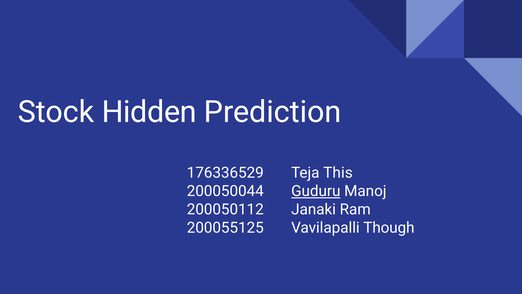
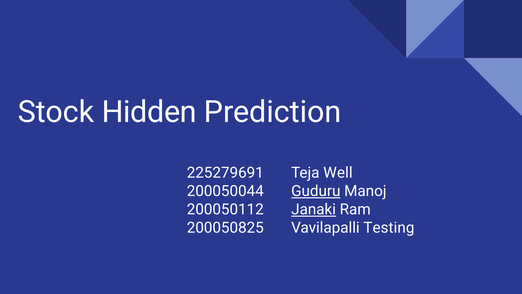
176336529: 176336529 -> 225279691
This: This -> Well
Janaki underline: none -> present
200055125: 200055125 -> 200050825
Though: Though -> Testing
